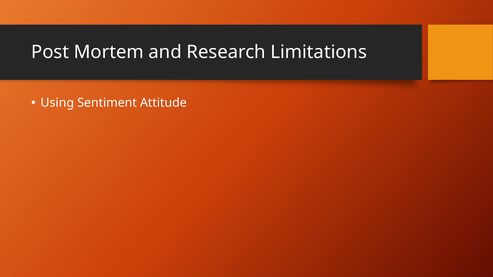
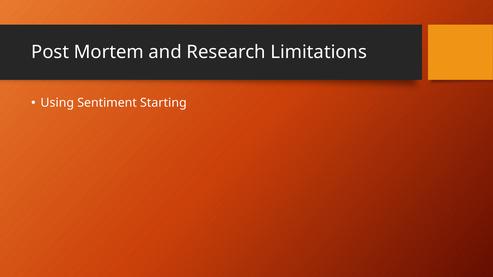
Attitude: Attitude -> Starting
